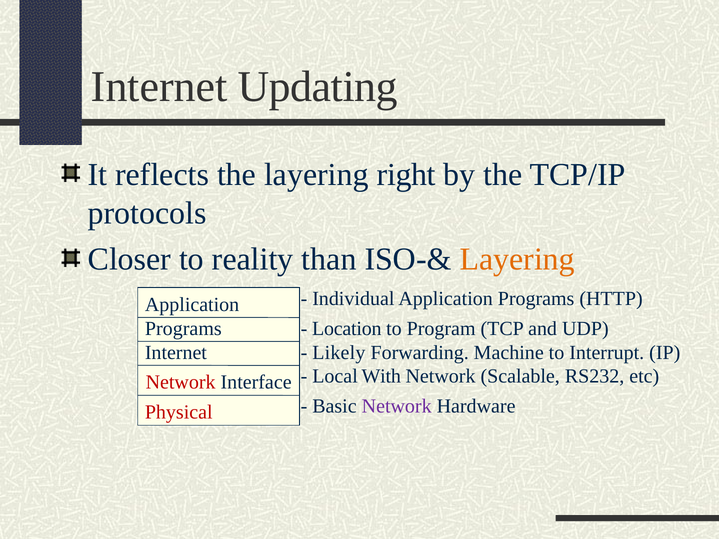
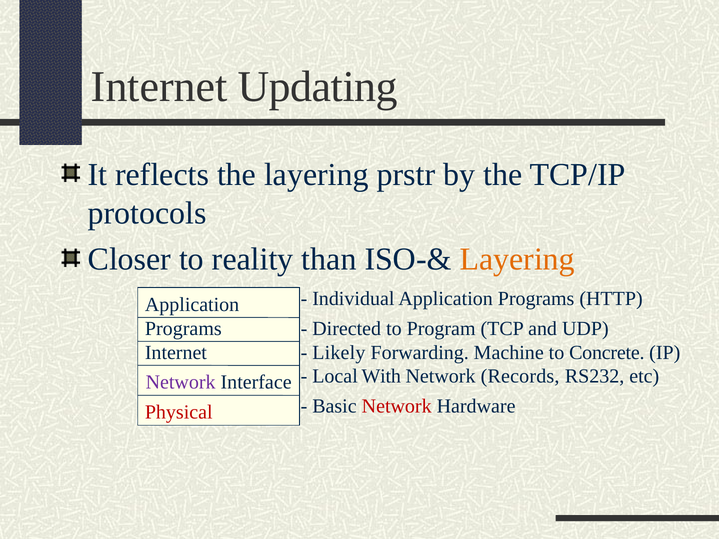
right: right -> prstr
Location: Location -> Directed
Interrupt: Interrupt -> Concrete
Scalable: Scalable -> Records
Network at (181, 383) colour: red -> purple
Network at (397, 407) colour: purple -> red
